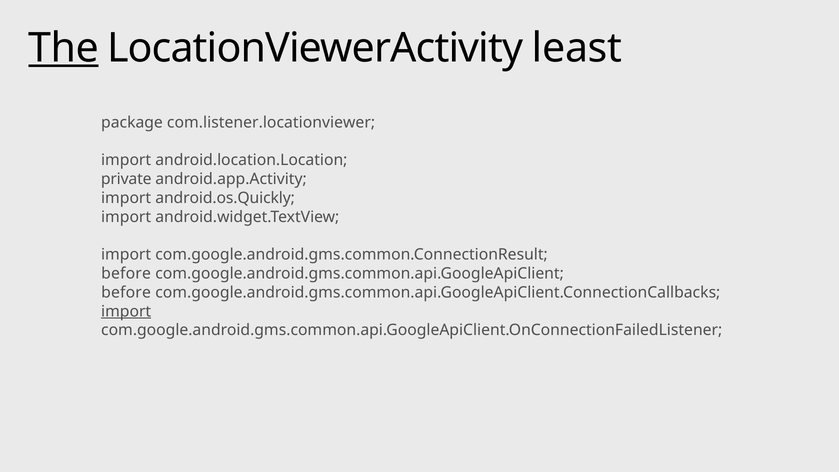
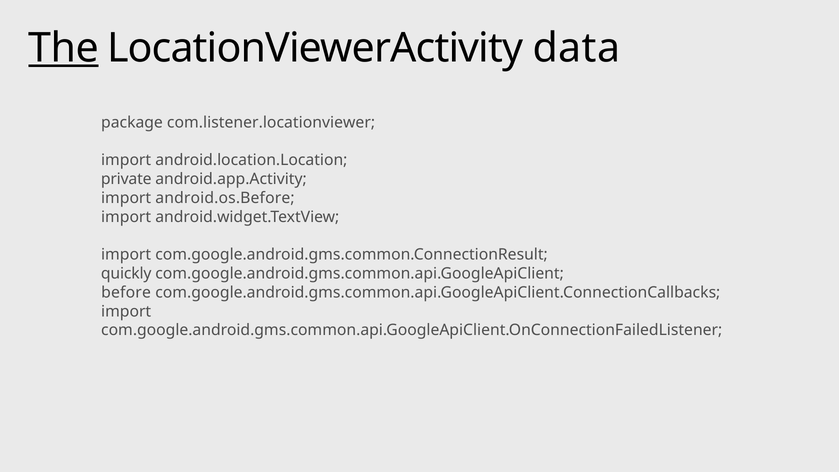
least: least -> data
android.os.Quickly: android.os.Quickly -> android.os.Before
before at (126, 274): before -> quickly
import at (126, 311) underline: present -> none
